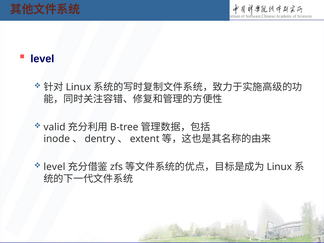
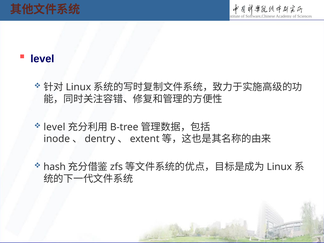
valid at (55, 127): valid -> level
level at (54, 167): level -> hash
